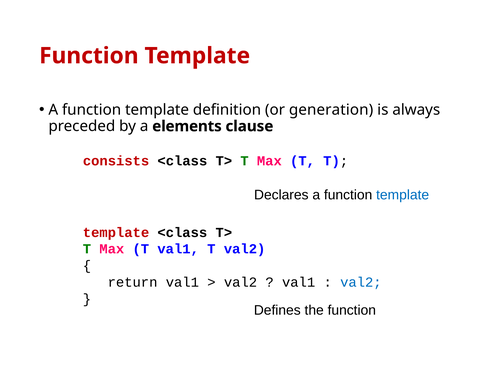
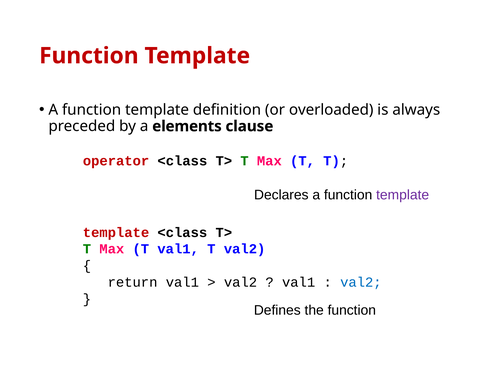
generation: generation -> overloaded
consists: consists -> operator
template at (403, 195) colour: blue -> purple
